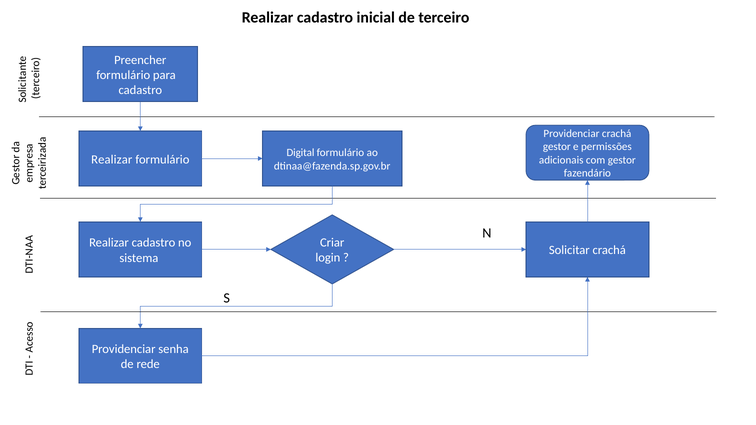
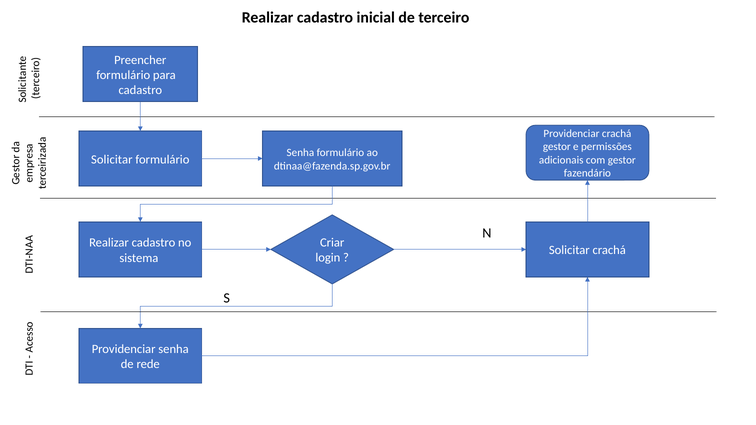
Digital at (300, 153): Digital -> Senha
Realizar at (112, 159): Realizar -> Solicitar
